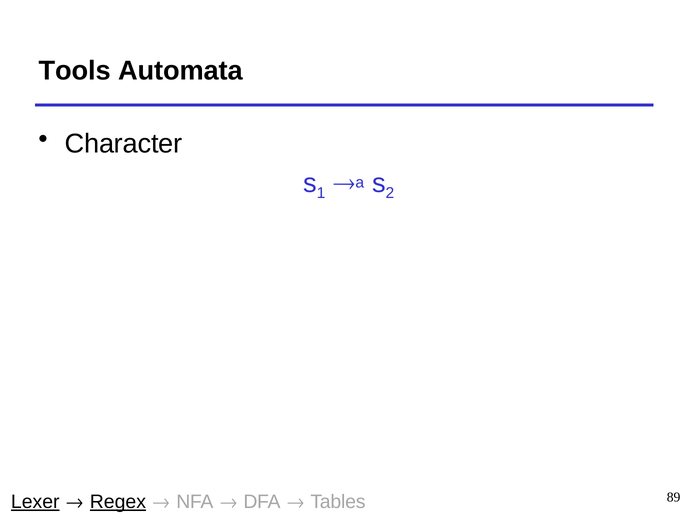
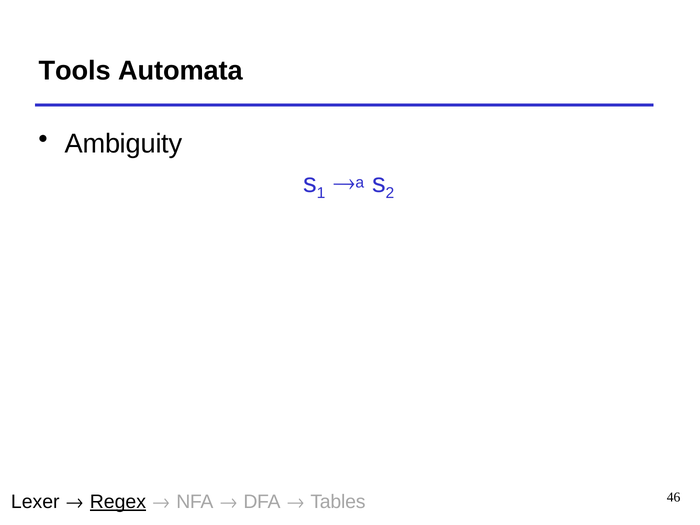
Character: Character -> Ambiguity
Lexer underline: present -> none
89: 89 -> 46
